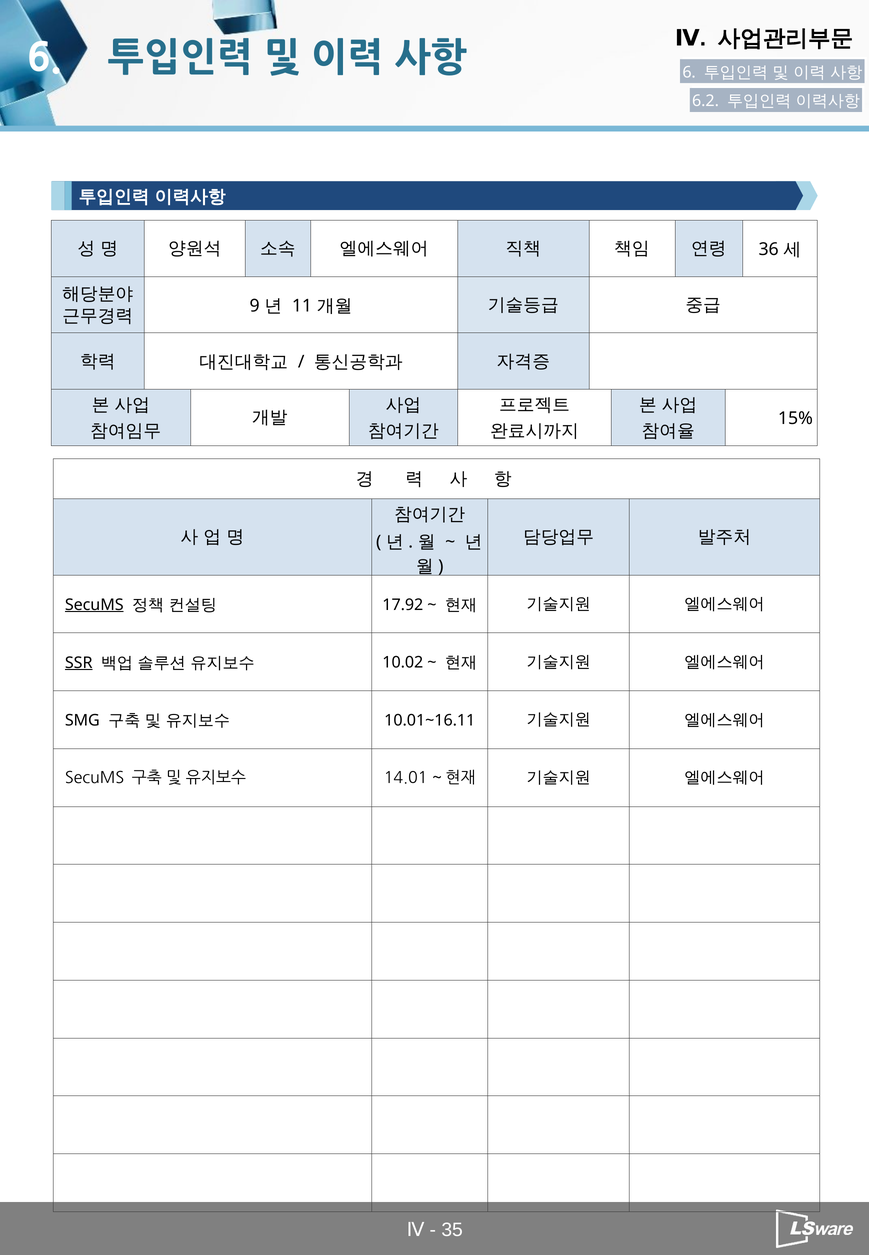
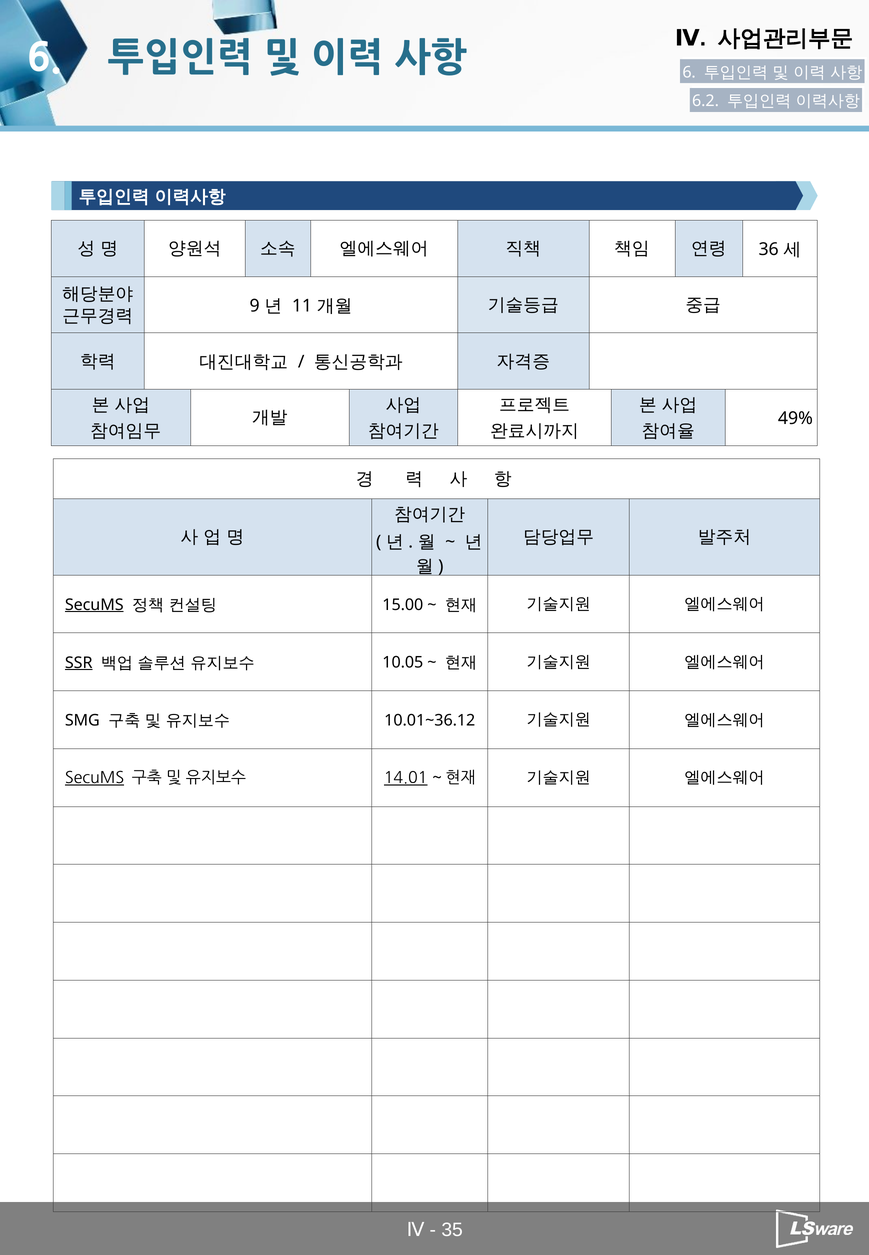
15%: 15% -> 49%
17.92: 17.92 -> 15.00
10.02: 10.02 -> 10.05
10.01~16.11: 10.01~16.11 -> 10.01~36.12
SecuMS at (95, 778) underline: none -> present
14.01 underline: none -> present
